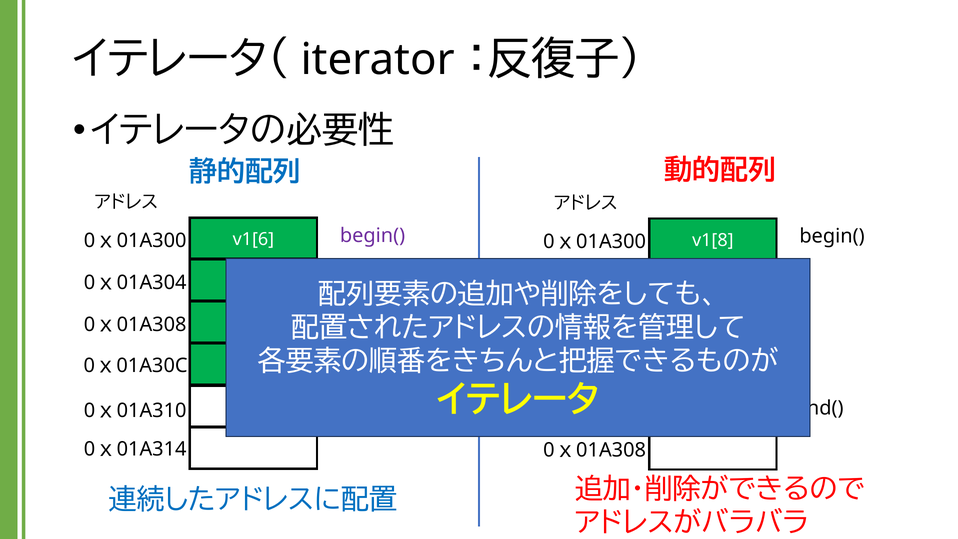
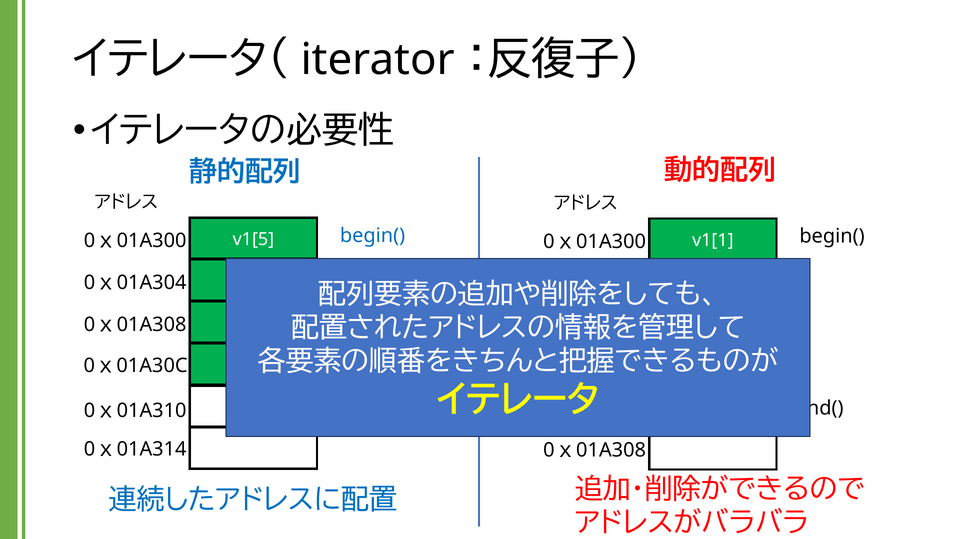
begin( at (373, 235) colour: purple -> blue
v1[6: v1[6 -> v1[5
v1[8 at (713, 240): v1[8 -> v1[1
